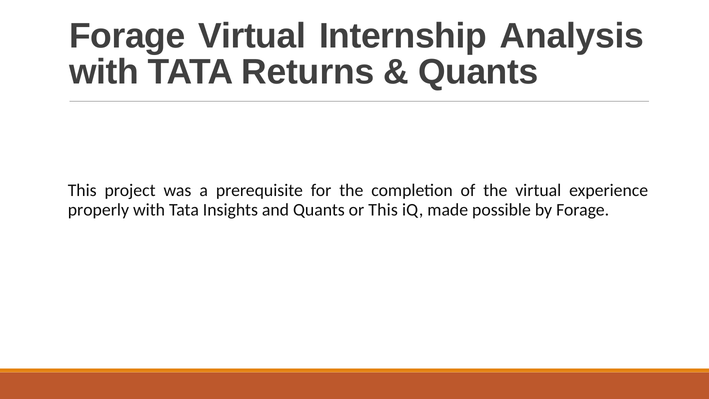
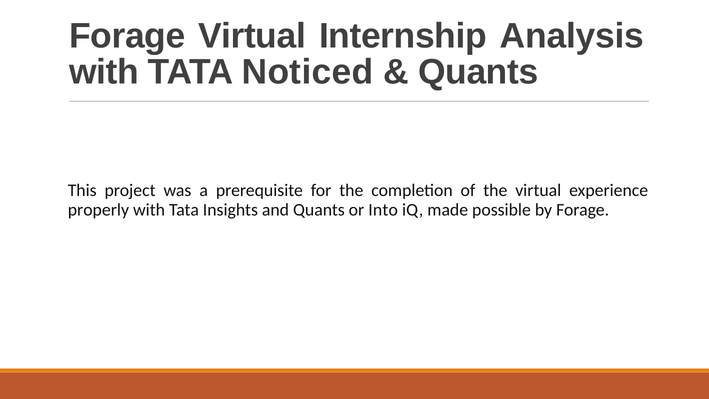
Returns: Returns -> Noticed
or This: This -> Into
